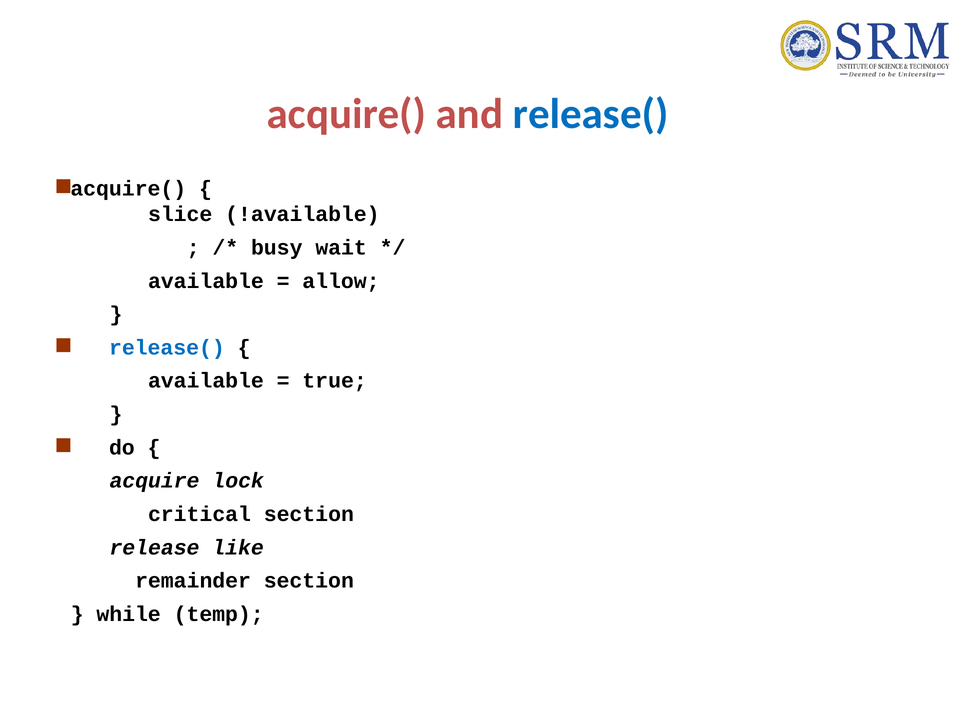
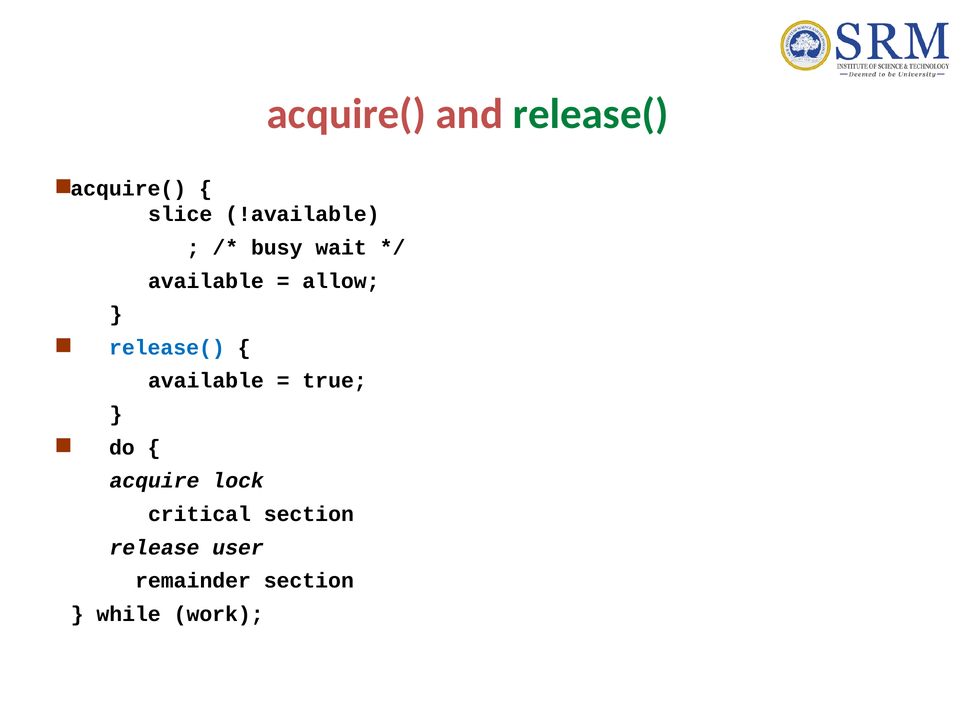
release( at (591, 114) colour: blue -> green
like: like -> user
temp: temp -> work
